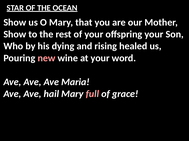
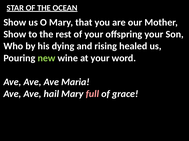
new colour: pink -> light green
